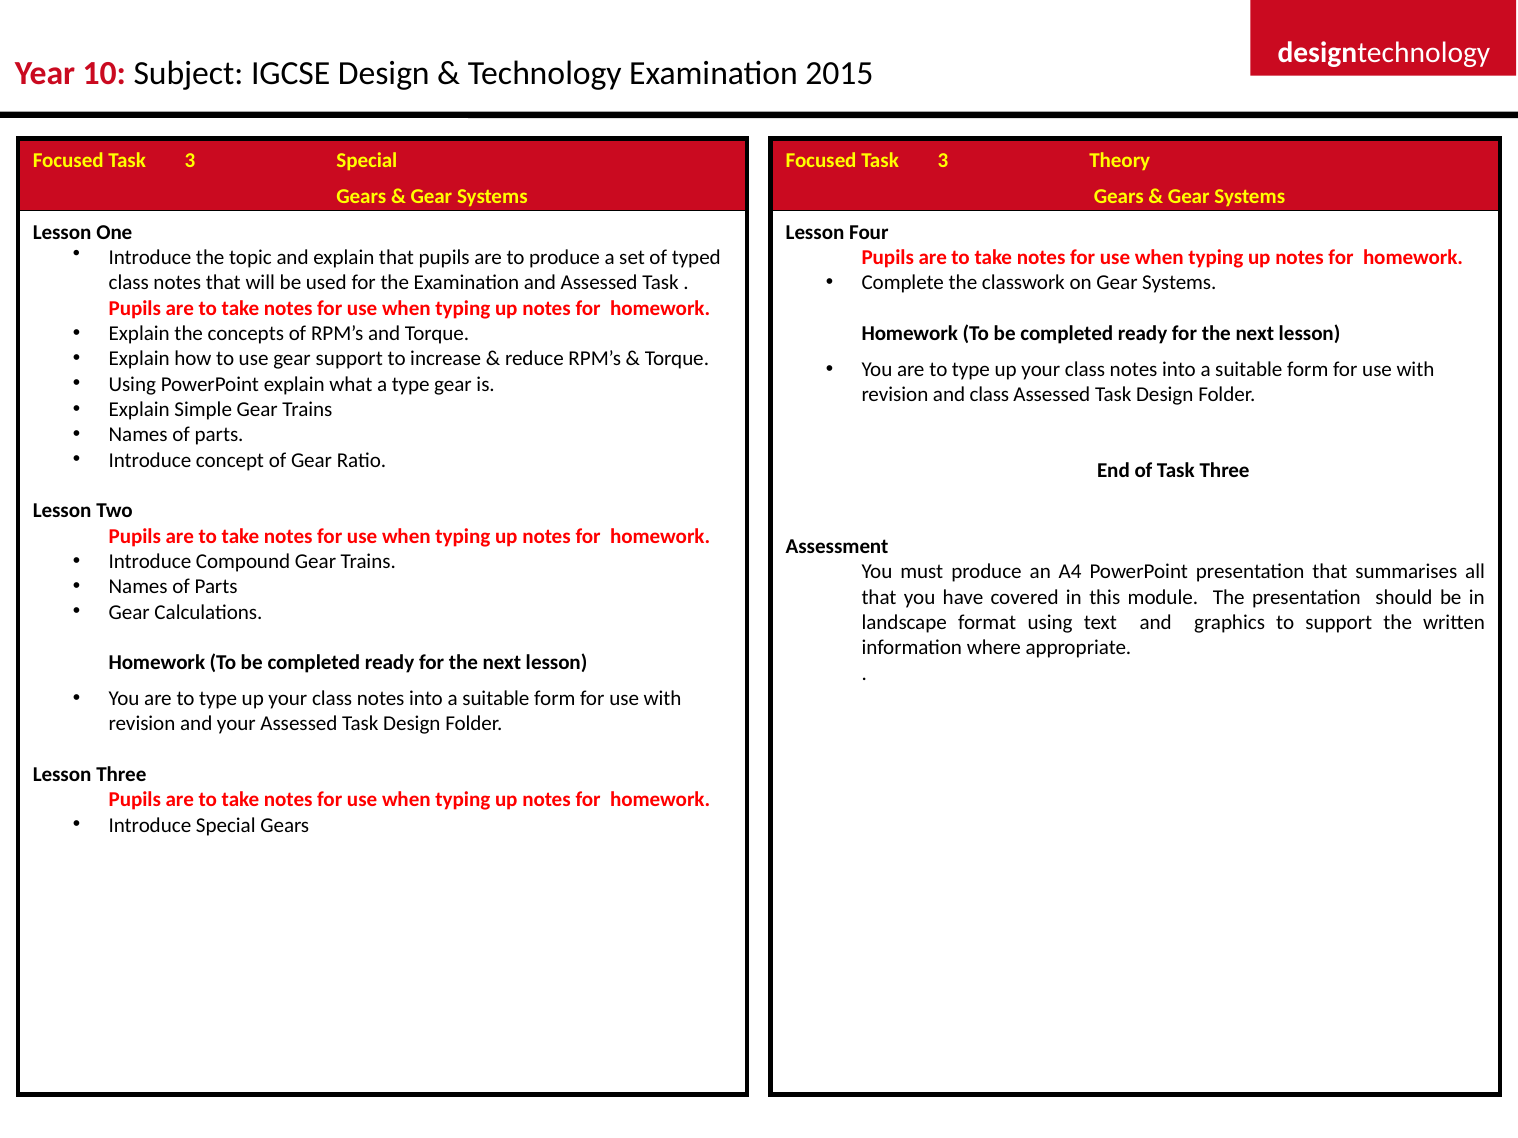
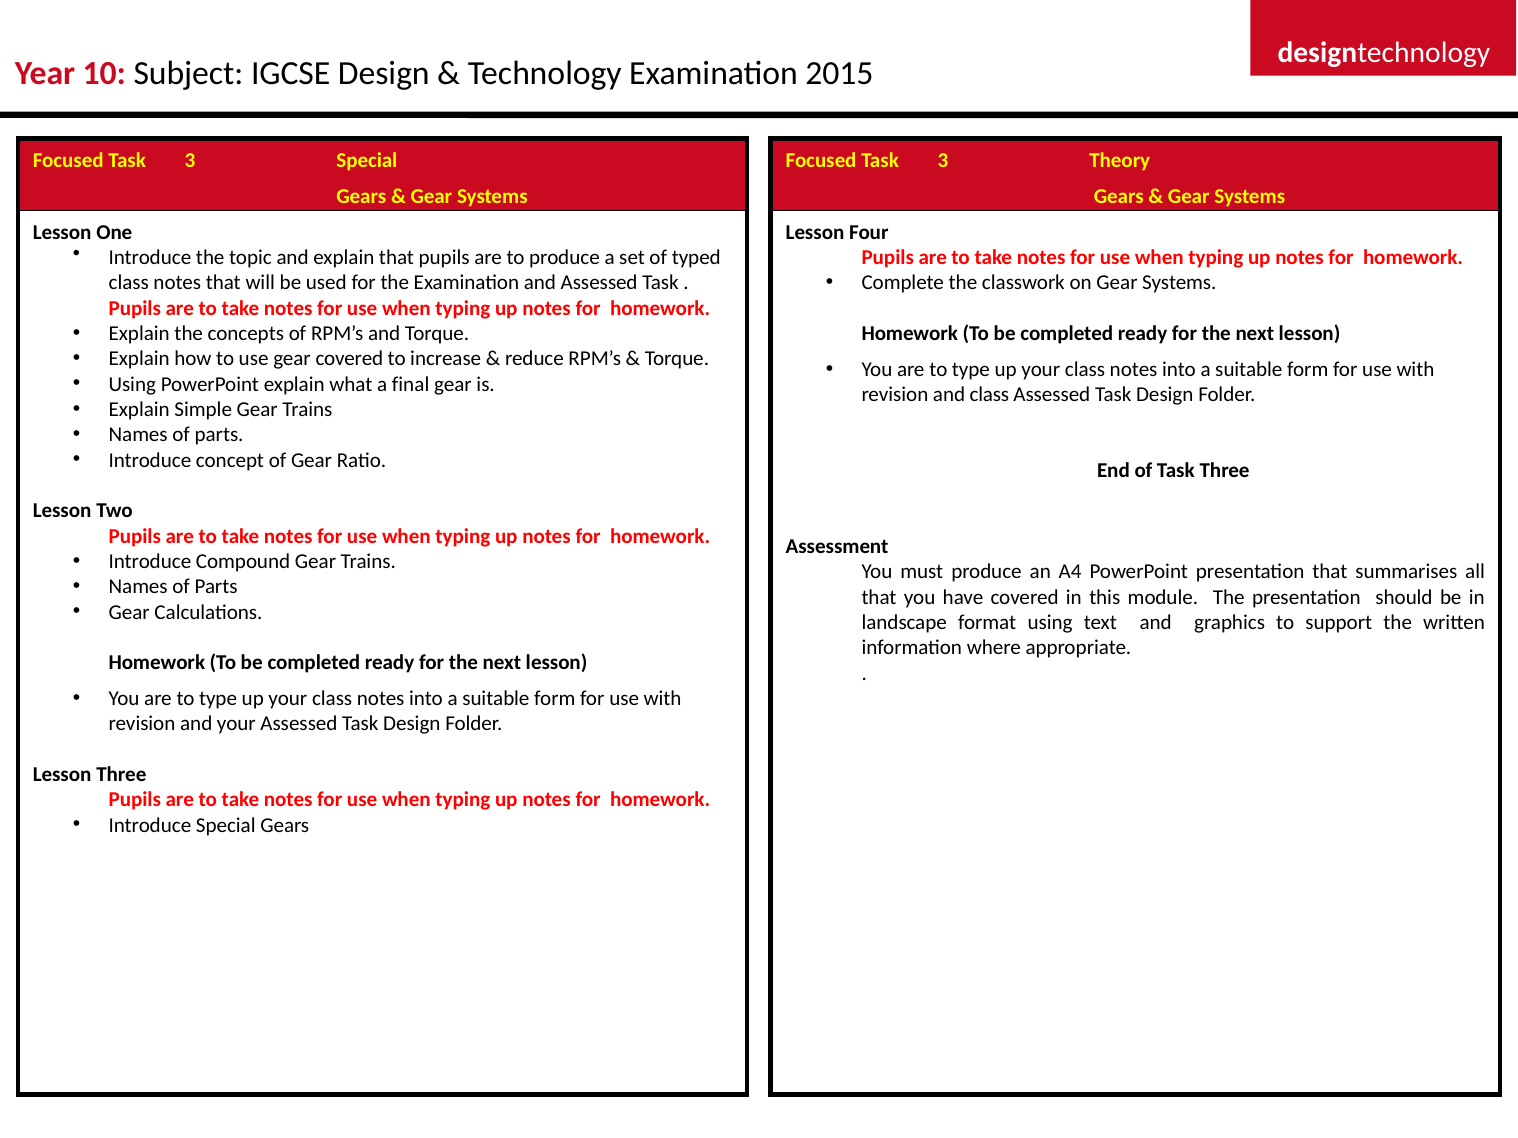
gear support: support -> covered
a type: type -> final
